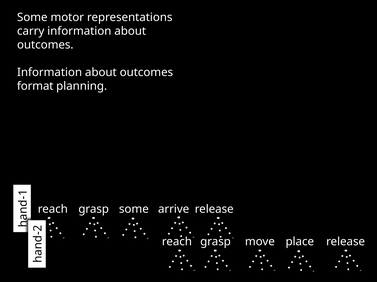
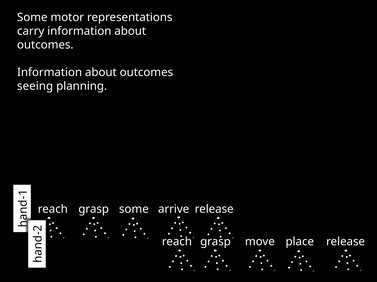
format: format -> seeing
